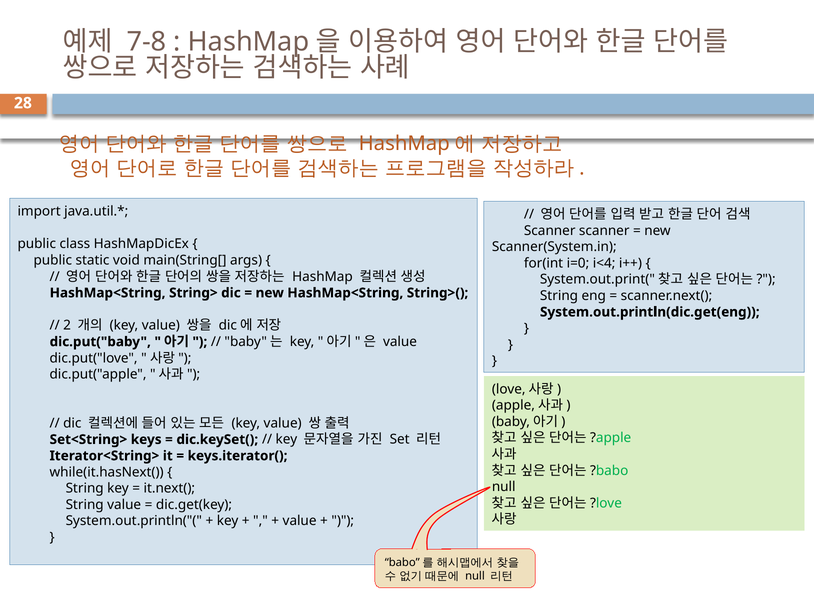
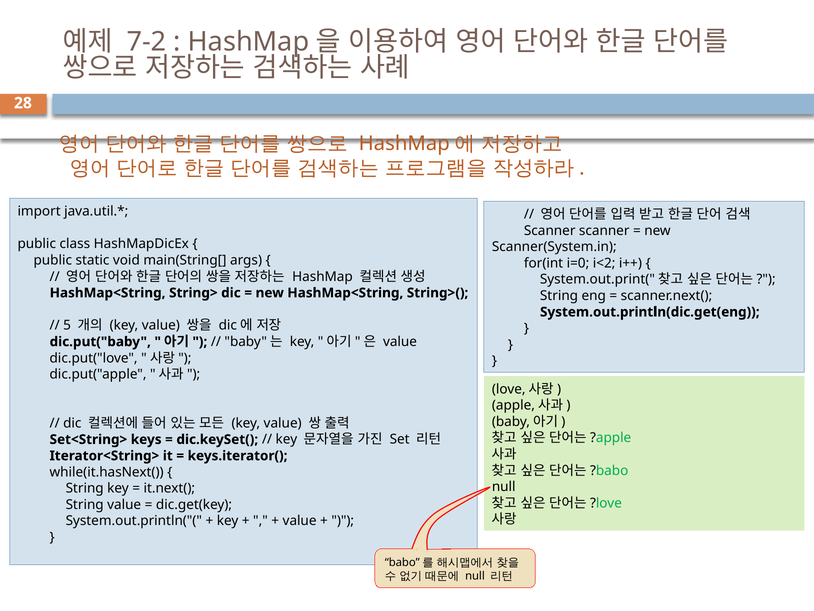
7-8: 7-8 -> 7-2
i<4: i<4 -> i<2
2: 2 -> 5
